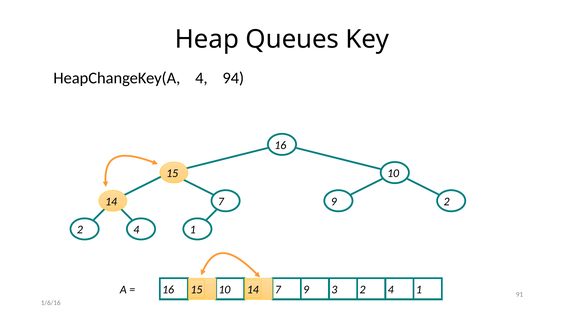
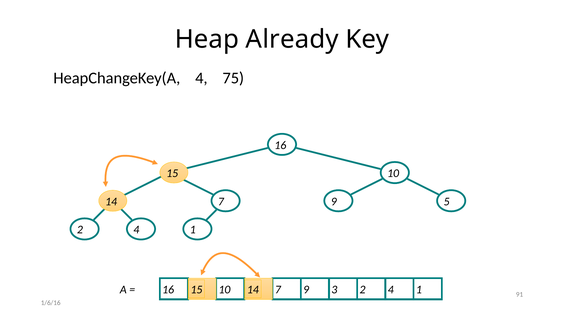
Queues: Queues -> Already
94: 94 -> 75
9 2: 2 -> 5
